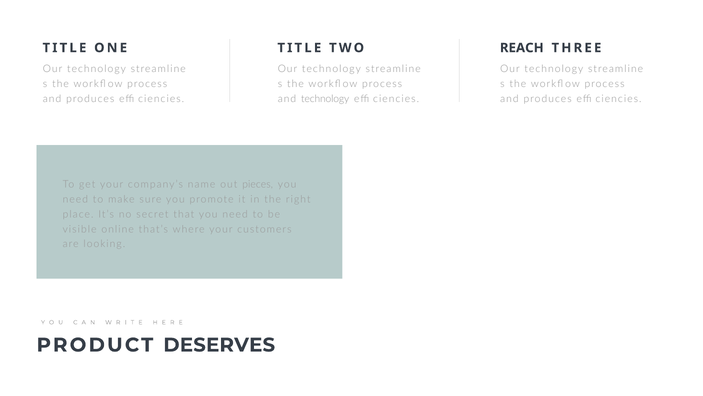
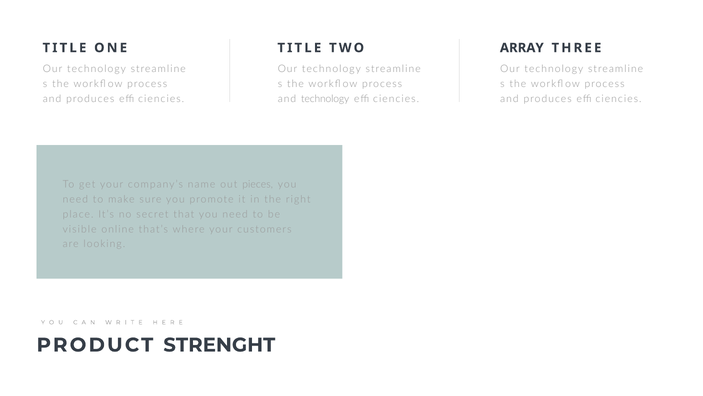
REACH: REACH -> ARRAY
DESERVES: DESERVES -> STRENGHT
